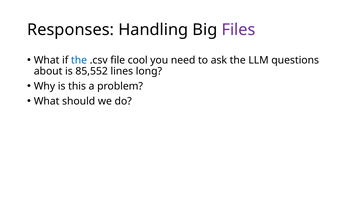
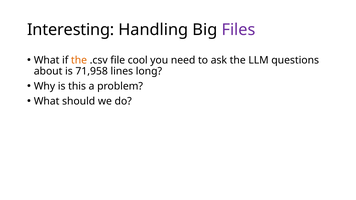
Responses: Responses -> Interesting
the at (79, 60) colour: blue -> orange
85,552: 85,552 -> 71,958
